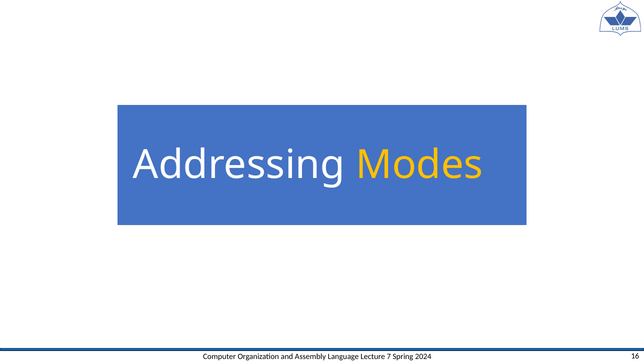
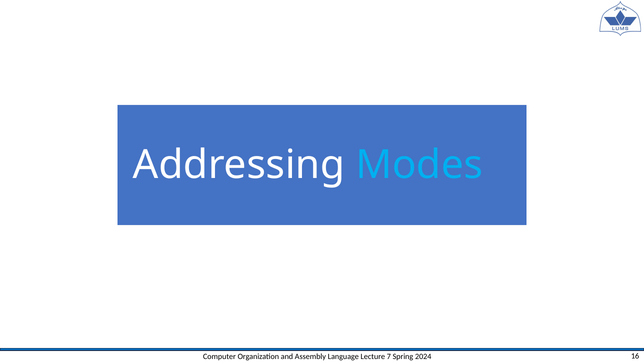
Modes colour: yellow -> light blue
